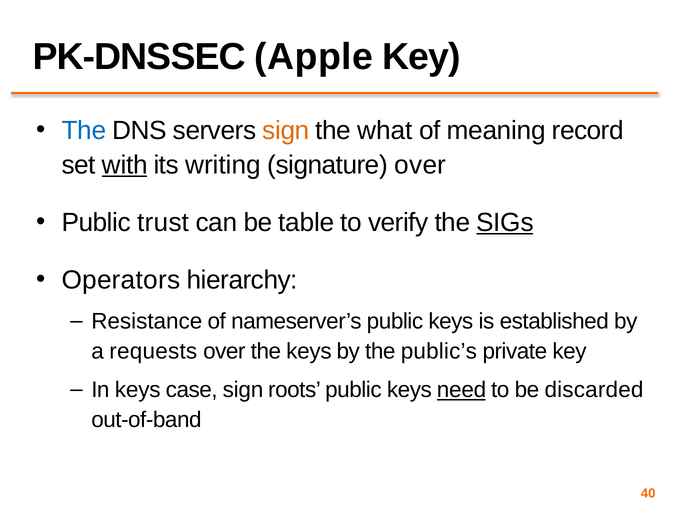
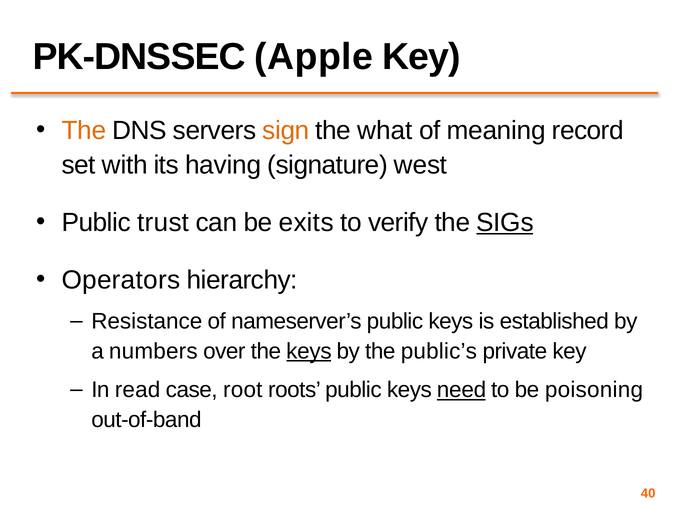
The at (84, 130) colour: blue -> orange
with underline: present -> none
writing: writing -> having
signature over: over -> west
table: table -> exits
requests: requests -> numbers
keys at (309, 351) underline: none -> present
In keys: keys -> read
case sign: sign -> root
discarded: discarded -> poisoning
